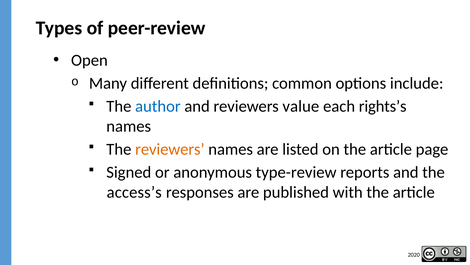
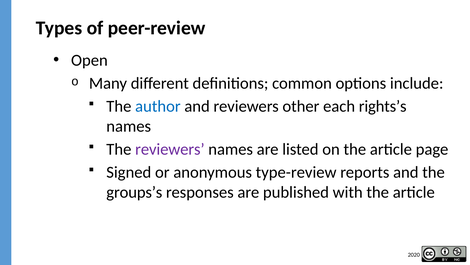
value: value -> other
reviewers at (170, 149) colour: orange -> purple
access’s: access’s -> groups’s
